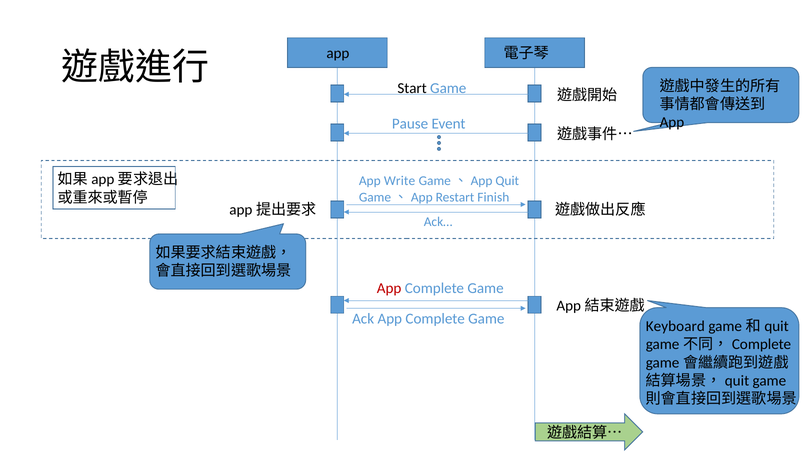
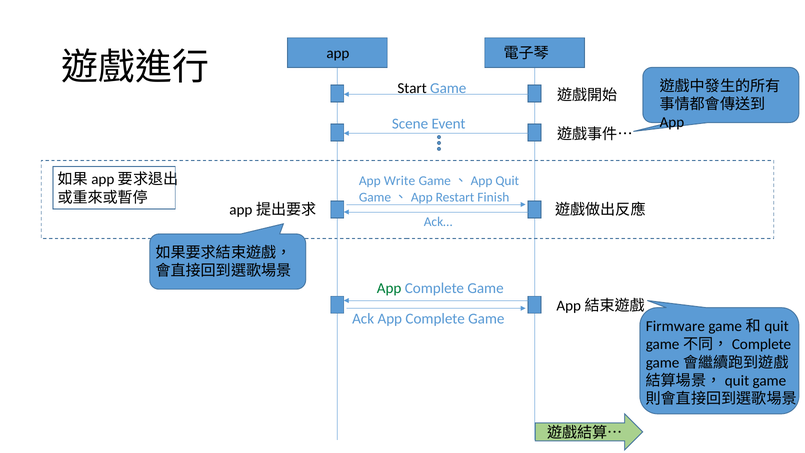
Pause: Pause -> Scene
App at (389, 288) colour: red -> green
Keyboard: Keyboard -> Firmware
